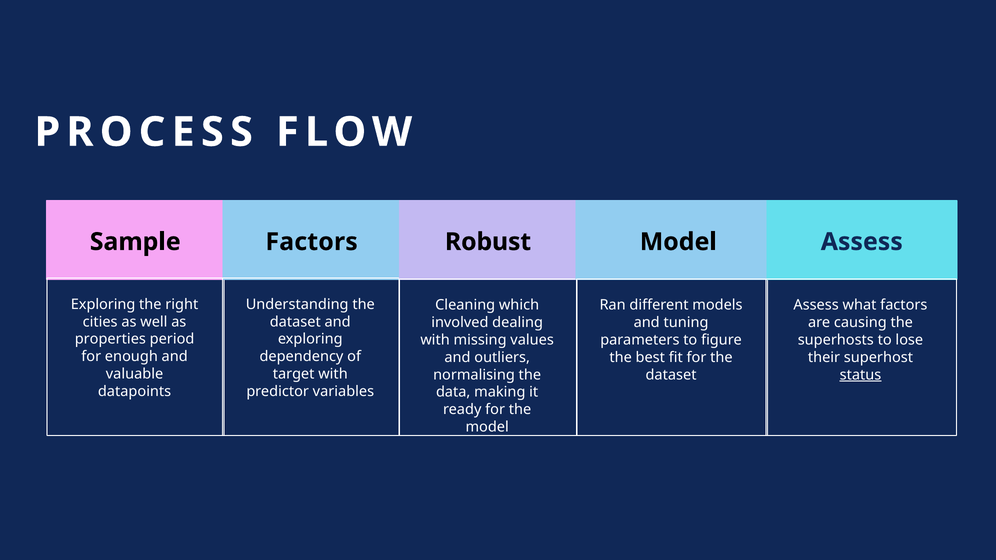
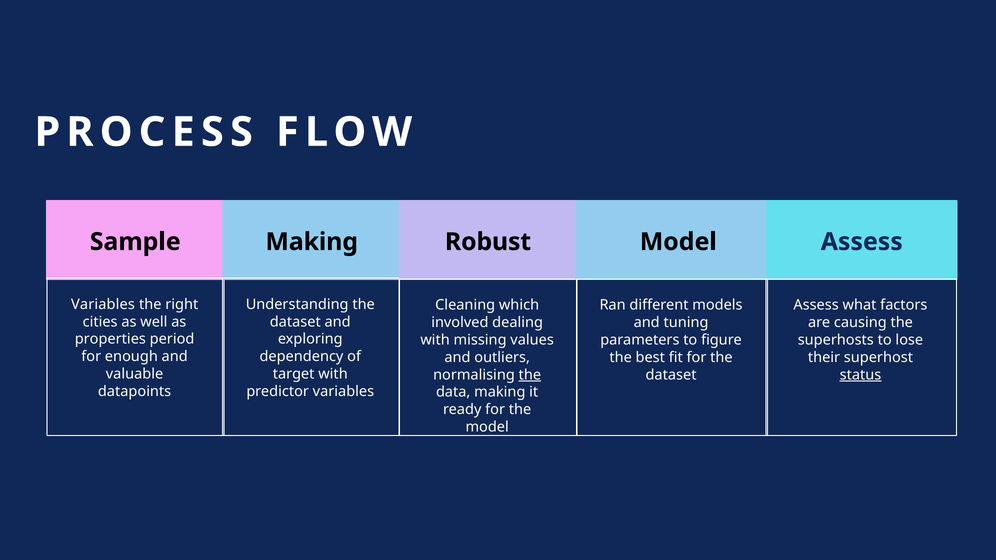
Factors at (312, 242): Factors -> Making
Exploring at (103, 304): Exploring -> Variables
the at (530, 375) underline: none -> present
